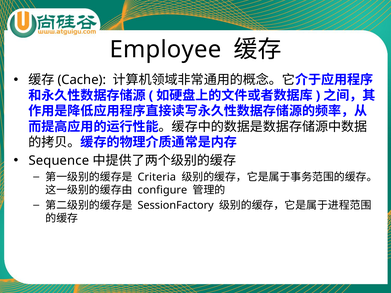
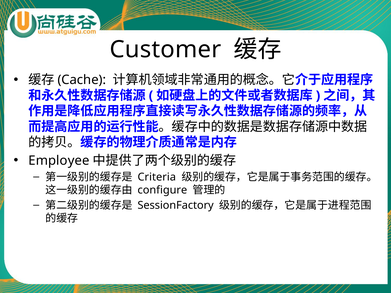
Employee: Employee -> Customer
Sequence: Sequence -> Employee
